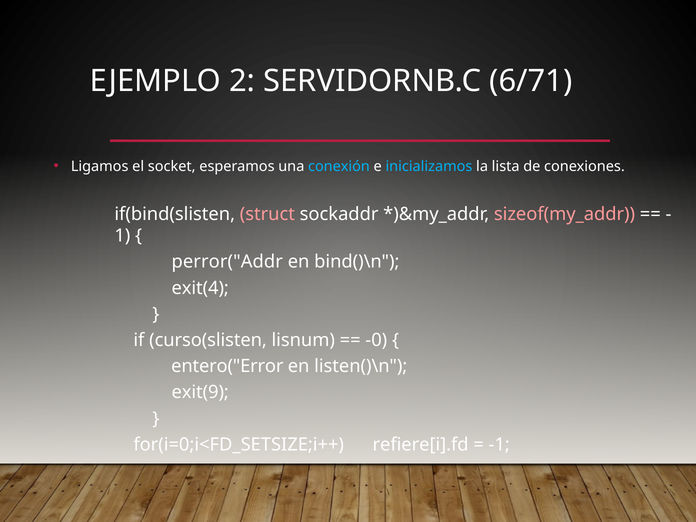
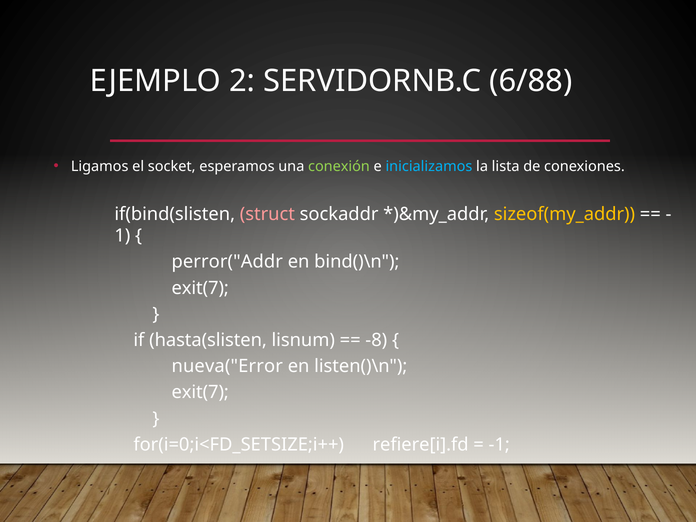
6/71: 6/71 -> 6/88
conexión colour: light blue -> light green
sizeof(my_addr colour: pink -> yellow
exit(4 at (200, 288): exit(4 -> exit(7
curso(slisten: curso(slisten -> hasta(slisten
-0: -0 -> -8
entero("Error: entero("Error -> nueva("Error
exit(9 at (200, 392): exit(9 -> exit(7
